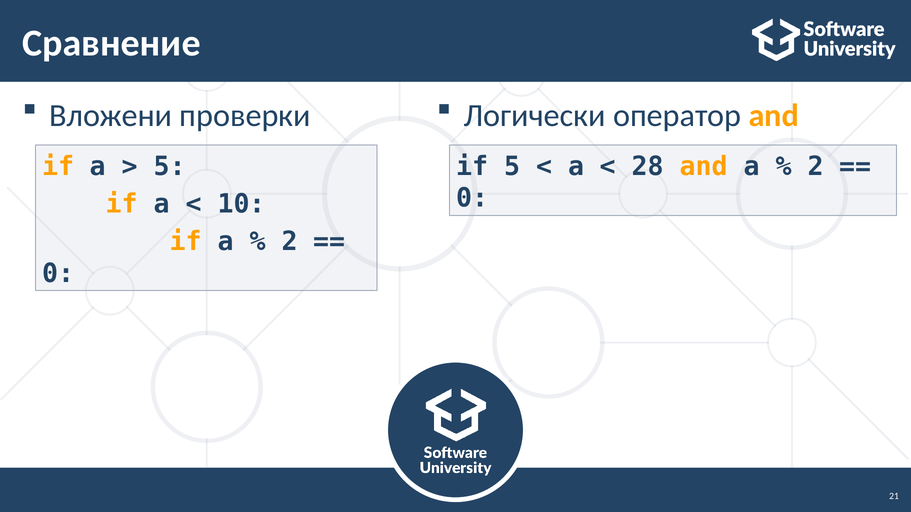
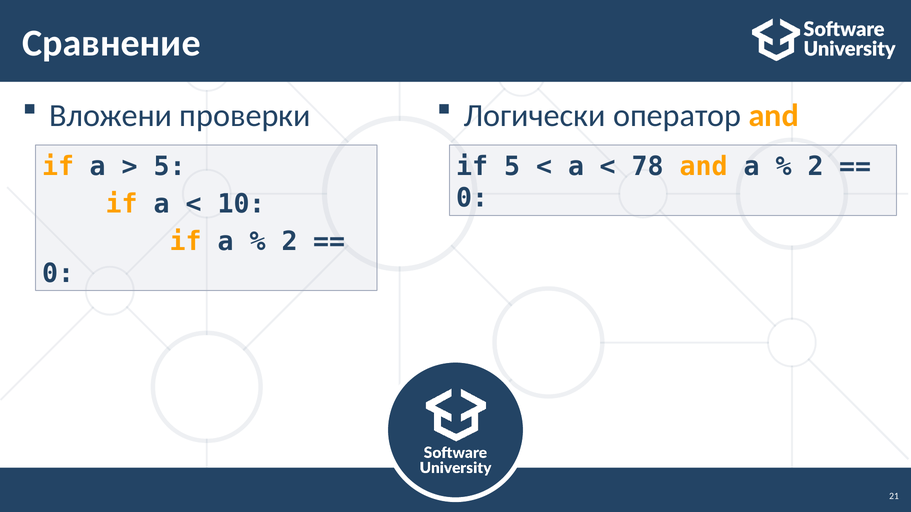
28: 28 -> 78
